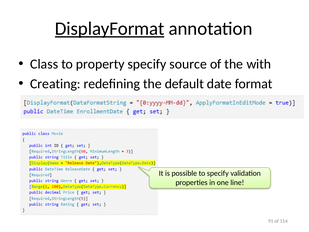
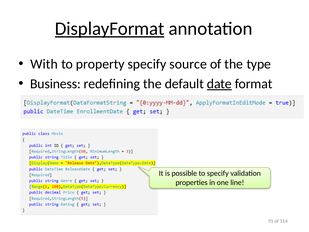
Class: Class -> With
with: with -> type
Creating: Creating -> Business
date underline: none -> present
